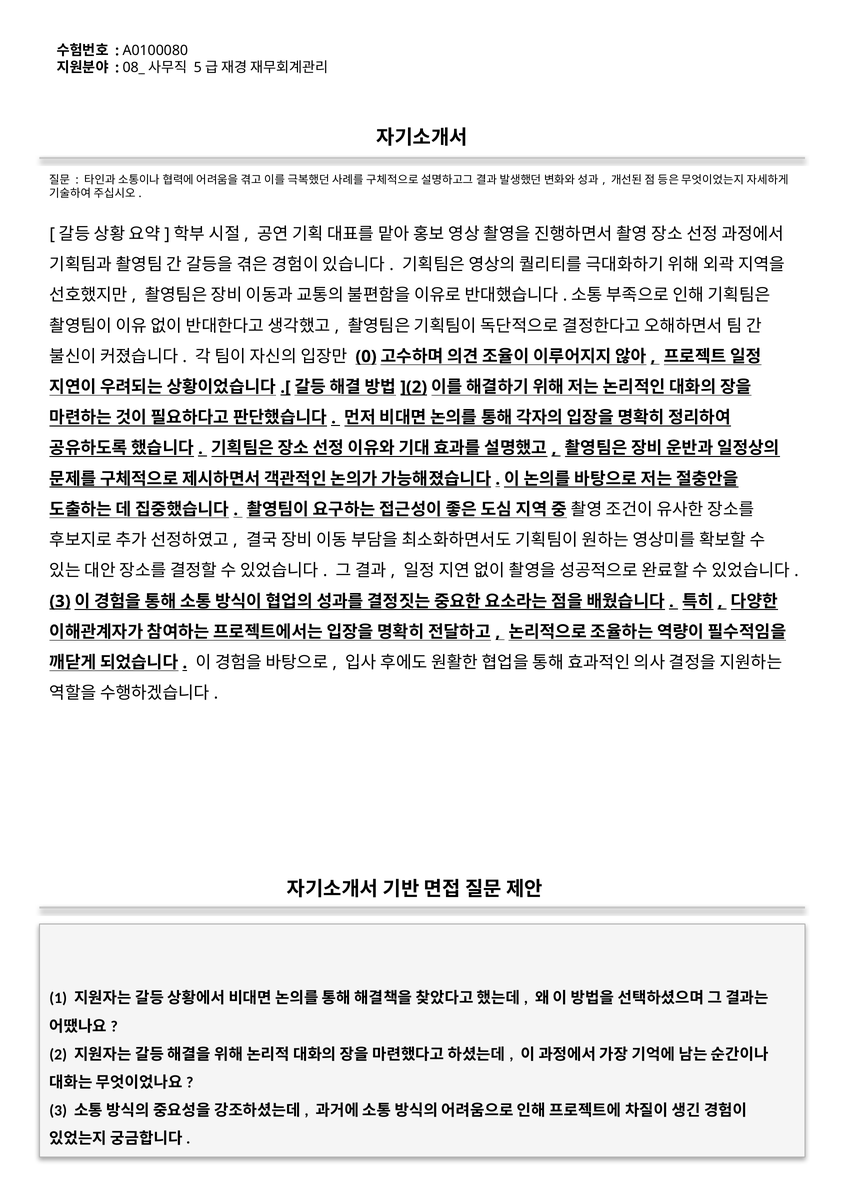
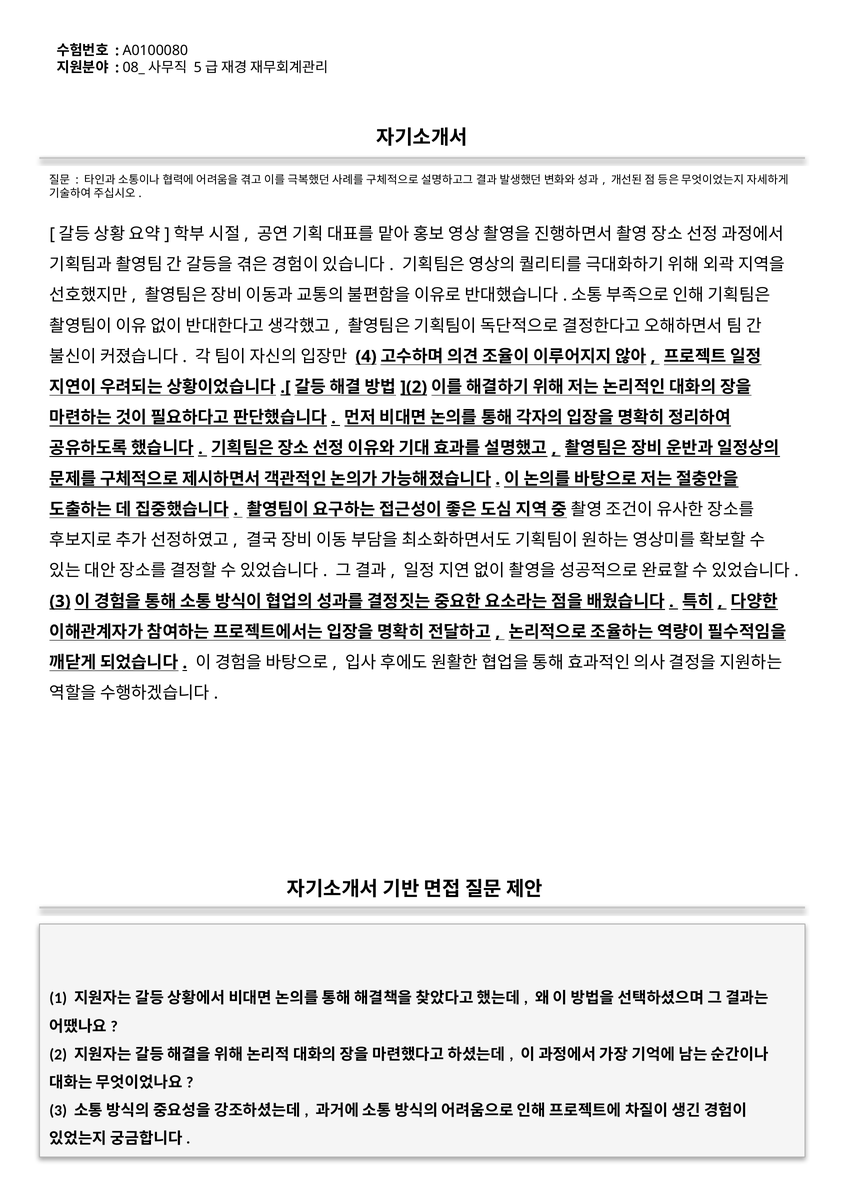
0: 0 -> 4
